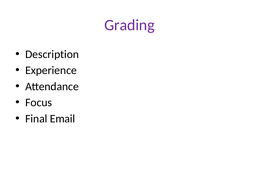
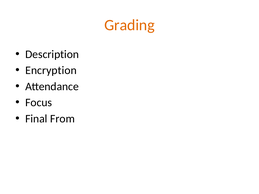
Grading colour: purple -> orange
Experience: Experience -> Encryption
Email: Email -> From
